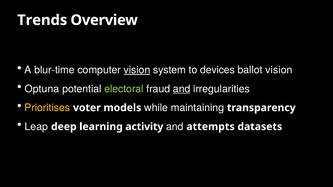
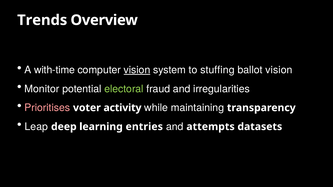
blur-time: blur-time -> with-time
devices: devices -> stuffing
Optuna: Optuna -> Monitor
and at (182, 89) underline: present -> none
Prioritises colour: yellow -> pink
models: models -> activity
activity: activity -> entries
